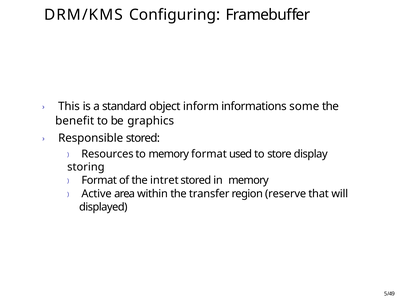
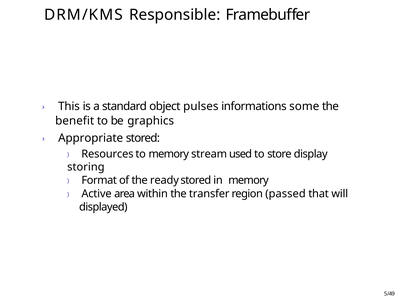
Configuring: Configuring -> Responsible
inform: inform -> pulses
Responsible: Responsible -> Appropriate
memory format: format -> stream
intret: intret -> ready
reserve: reserve -> passed
